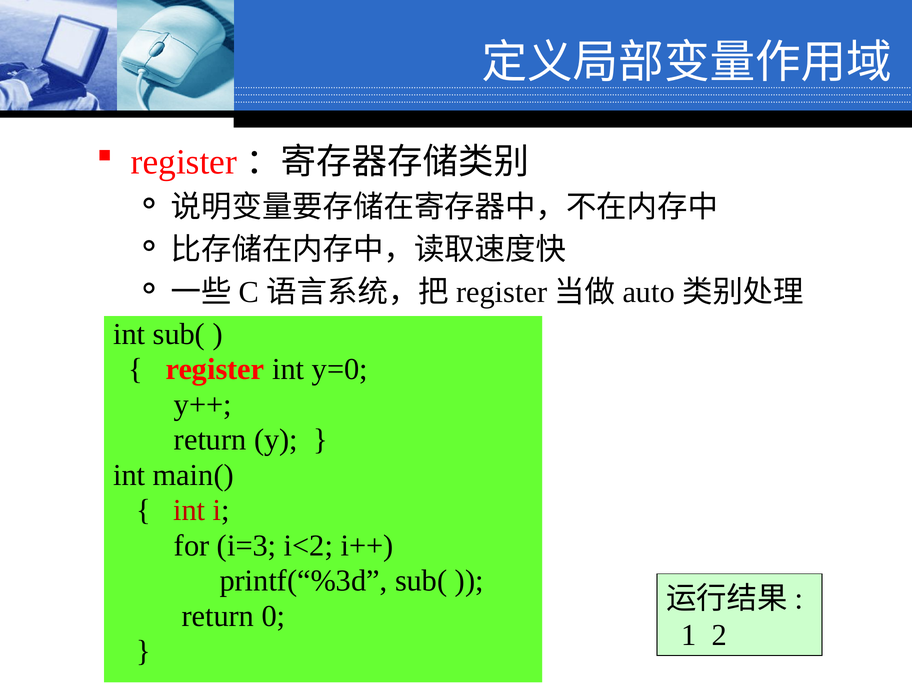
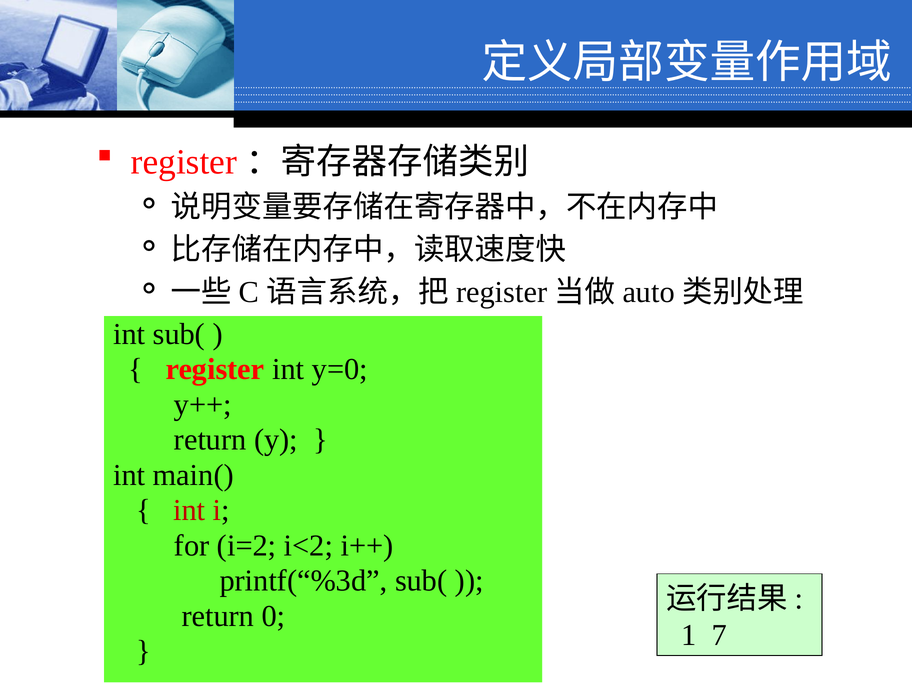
i=3: i=3 -> i=2
2: 2 -> 7
